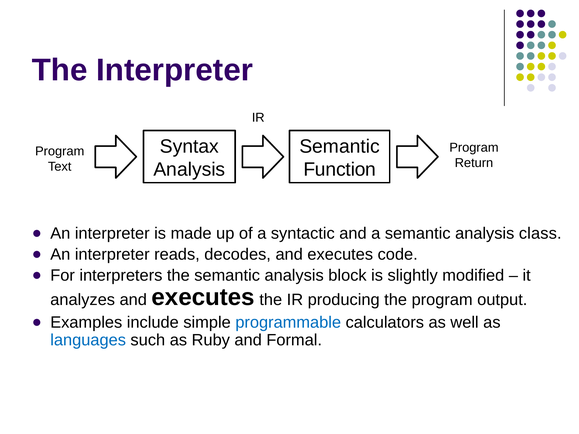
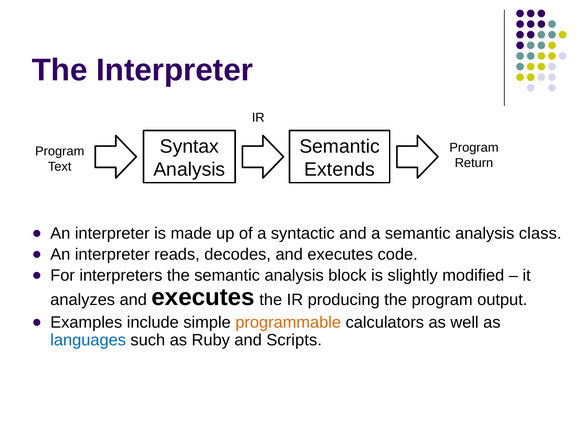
Function: Function -> Extends
programmable colour: blue -> orange
Formal: Formal -> Scripts
